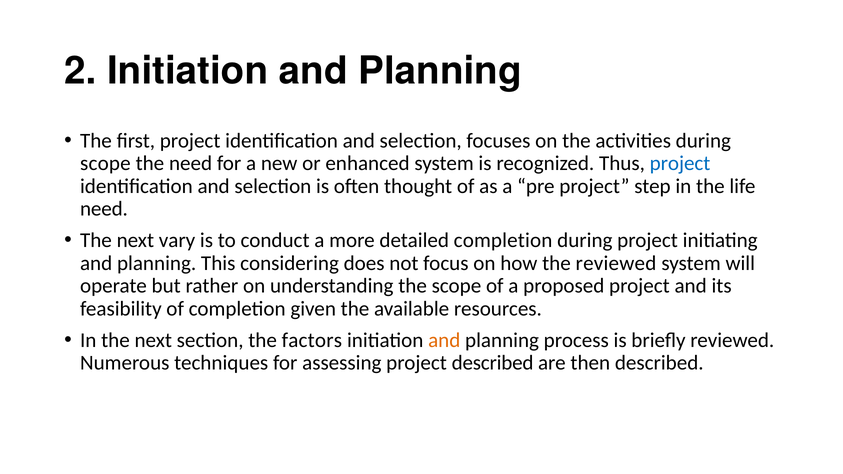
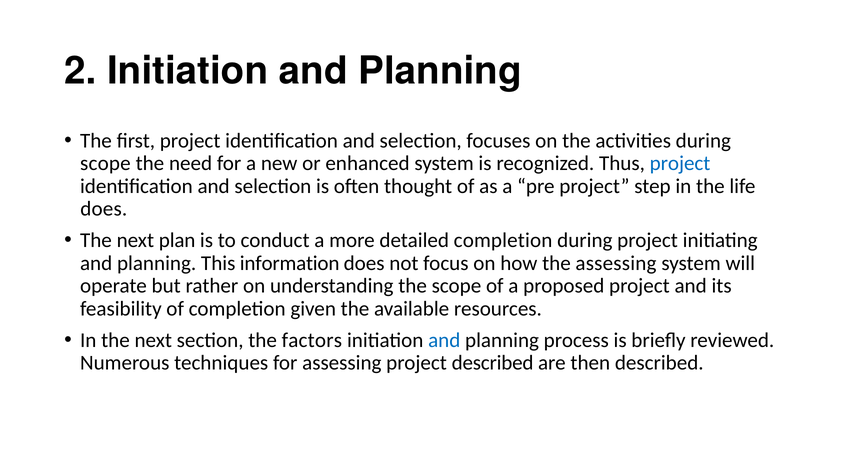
need at (104, 209): need -> does
vary: vary -> plan
considering: considering -> information
the reviewed: reviewed -> assessing
and at (444, 340) colour: orange -> blue
